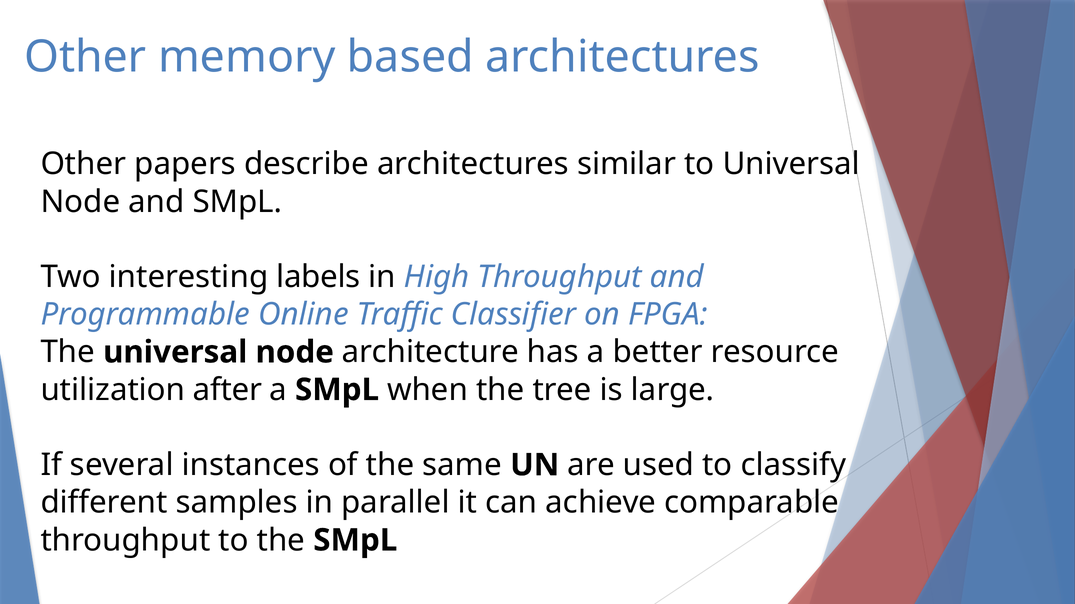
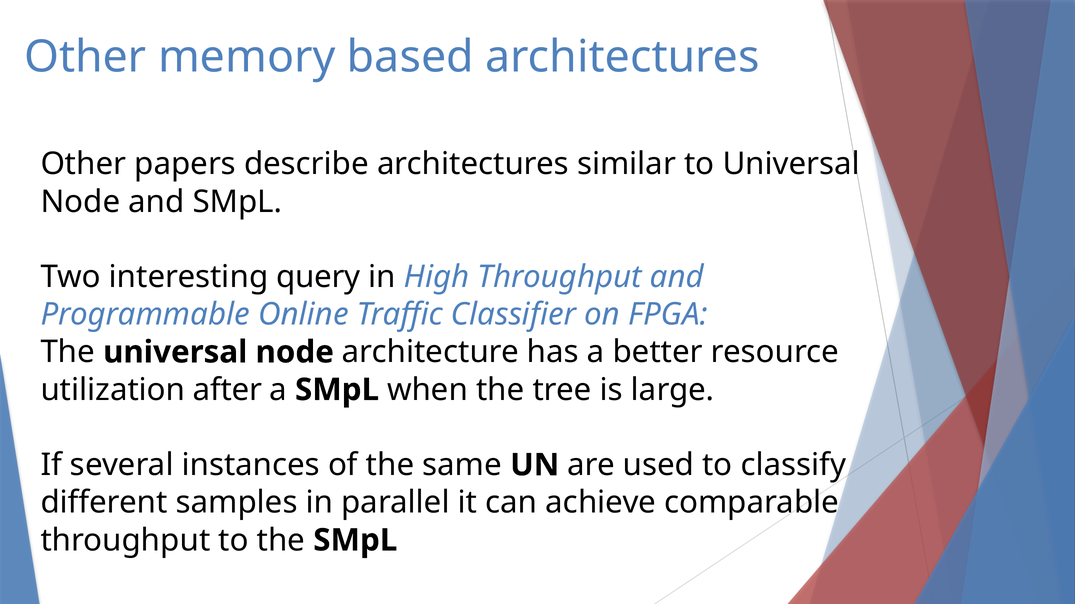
labels: labels -> query
